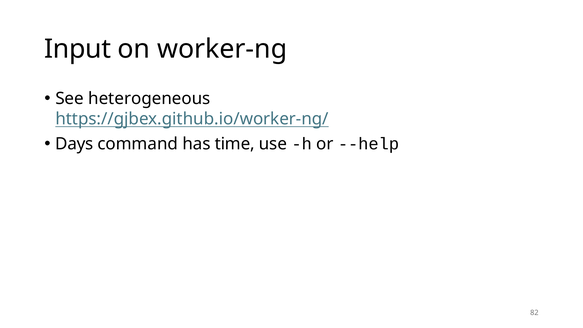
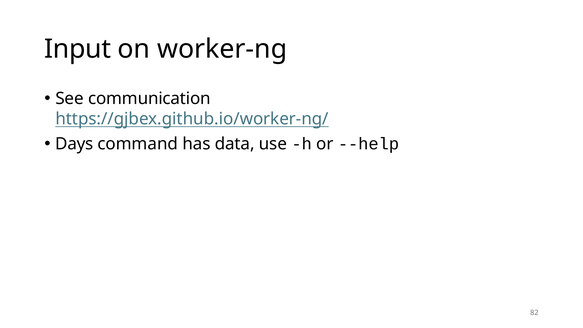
heterogeneous: heterogeneous -> communication
time: time -> data
